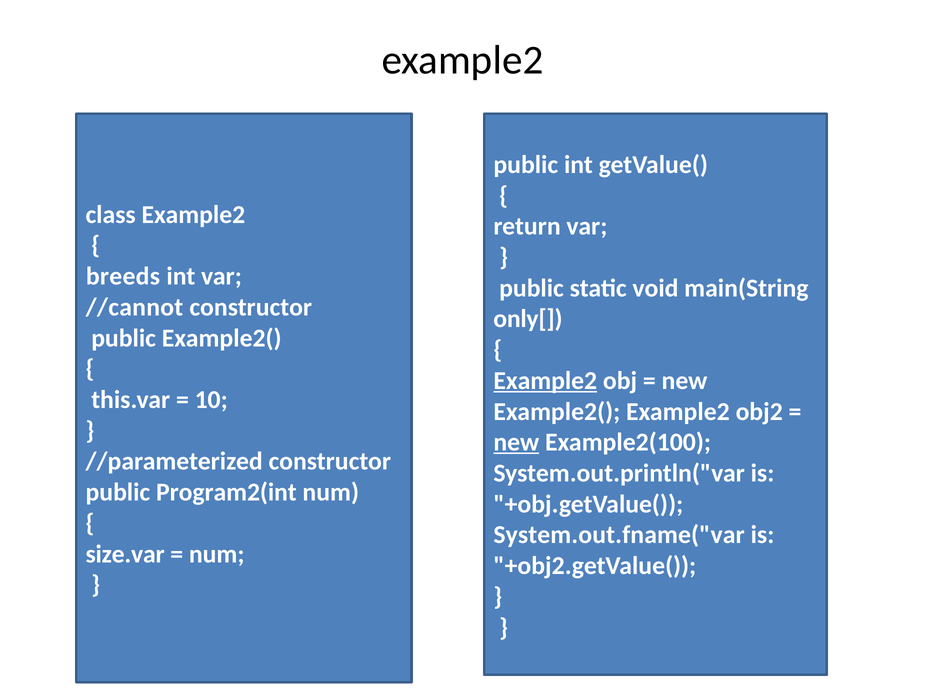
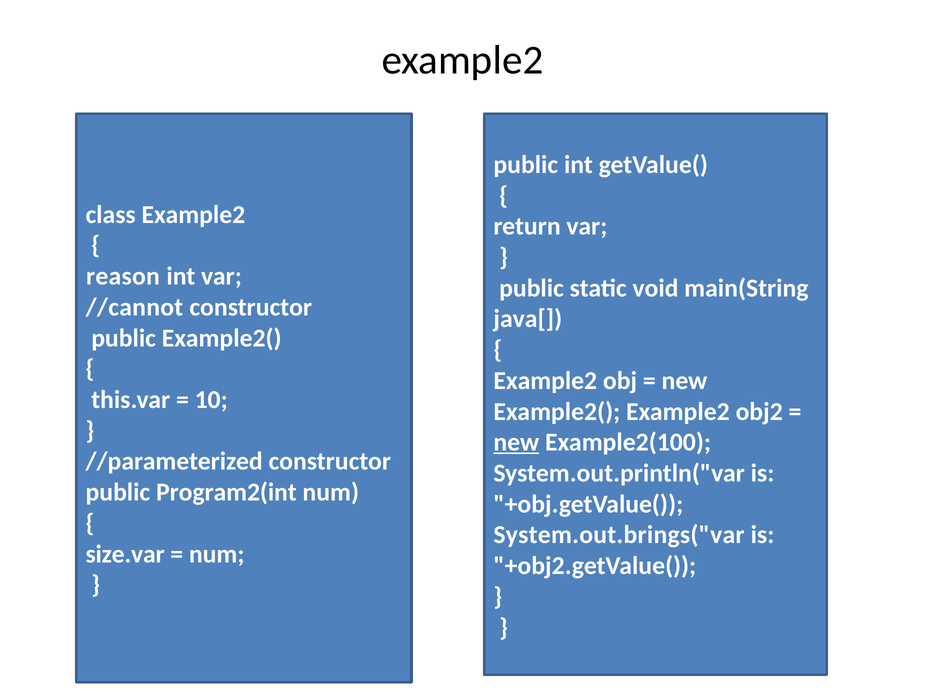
breeds: breeds -> reason
only[: only[ -> java[
Example2 at (545, 381) underline: present -> none
System.out.fname("var: System.out.fname("var -> System.out.brings("var
